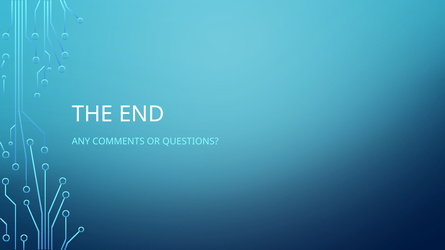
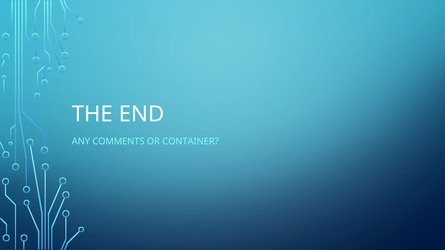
QUESTIONS: QUESTIONS -> CONTAINER
